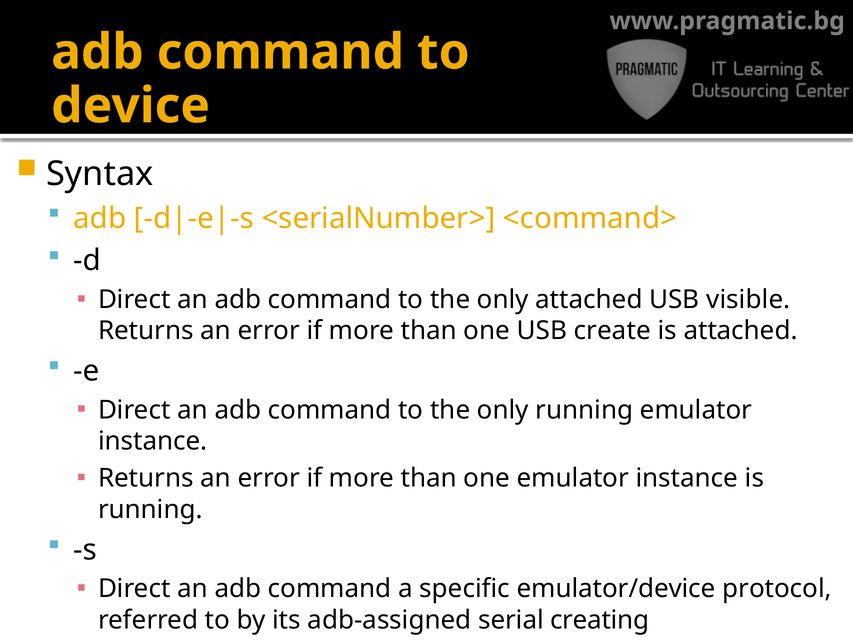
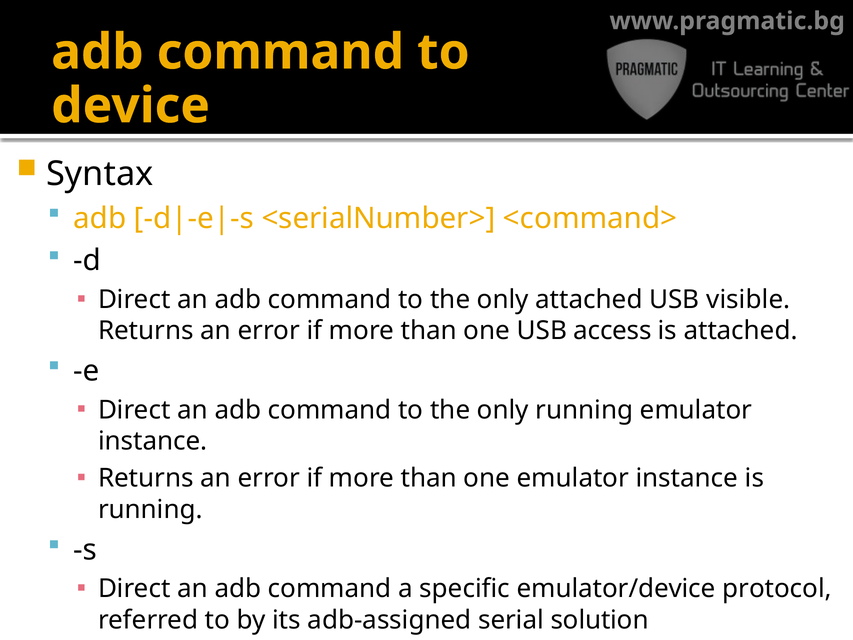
create: create -> access
creating: creating -> solution
